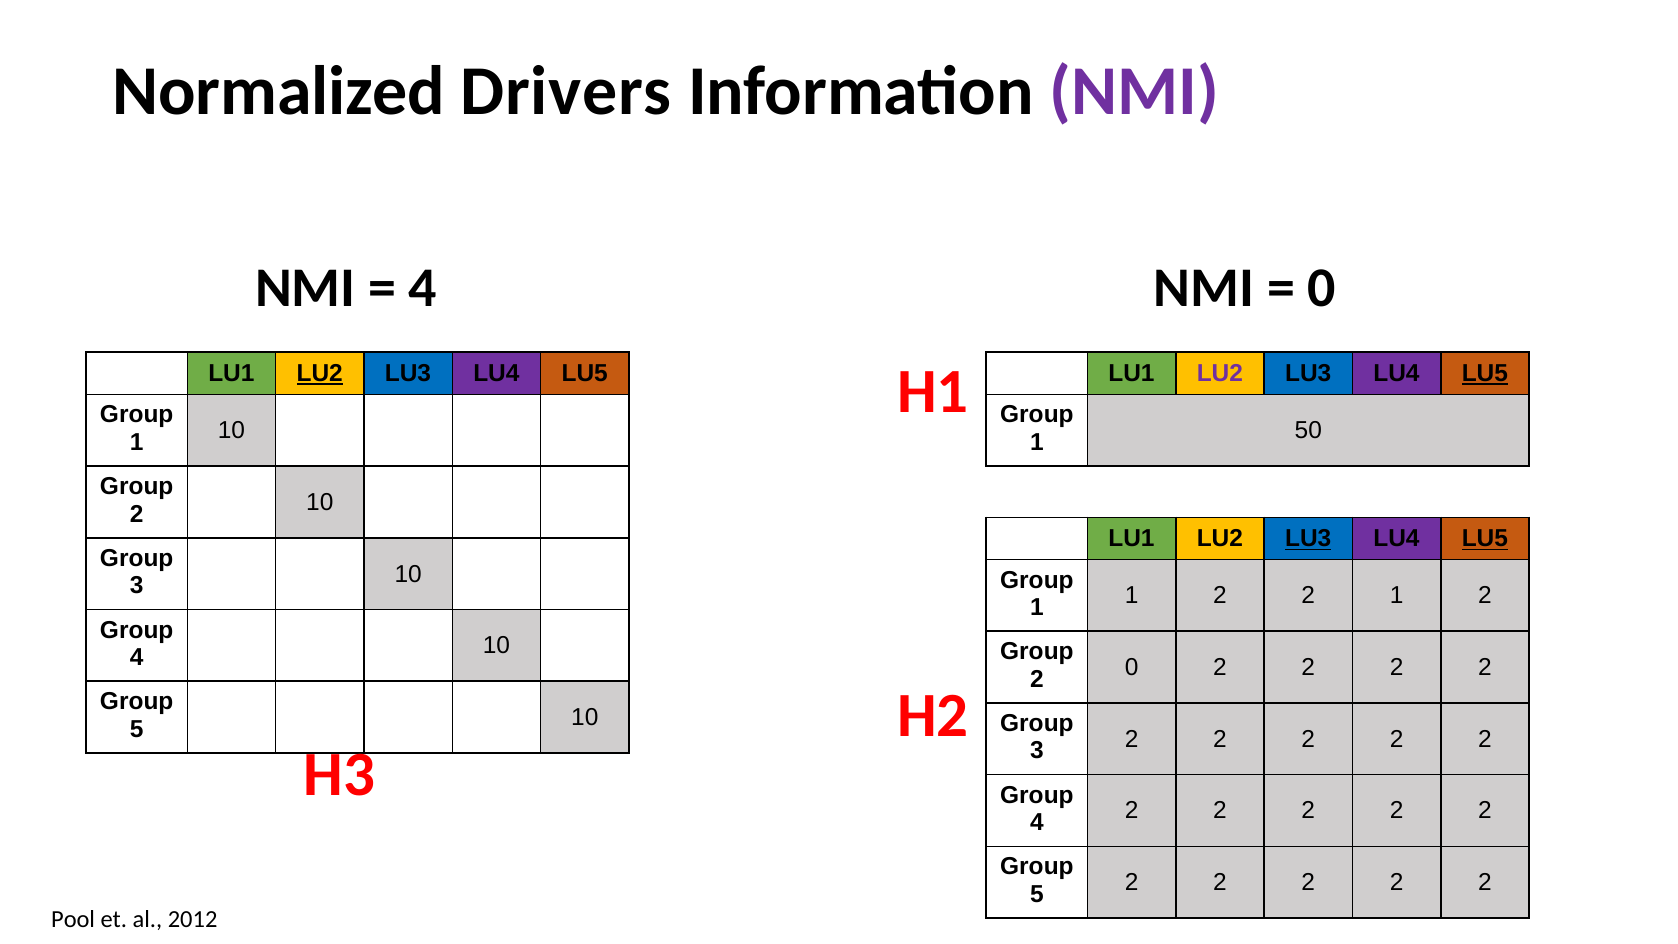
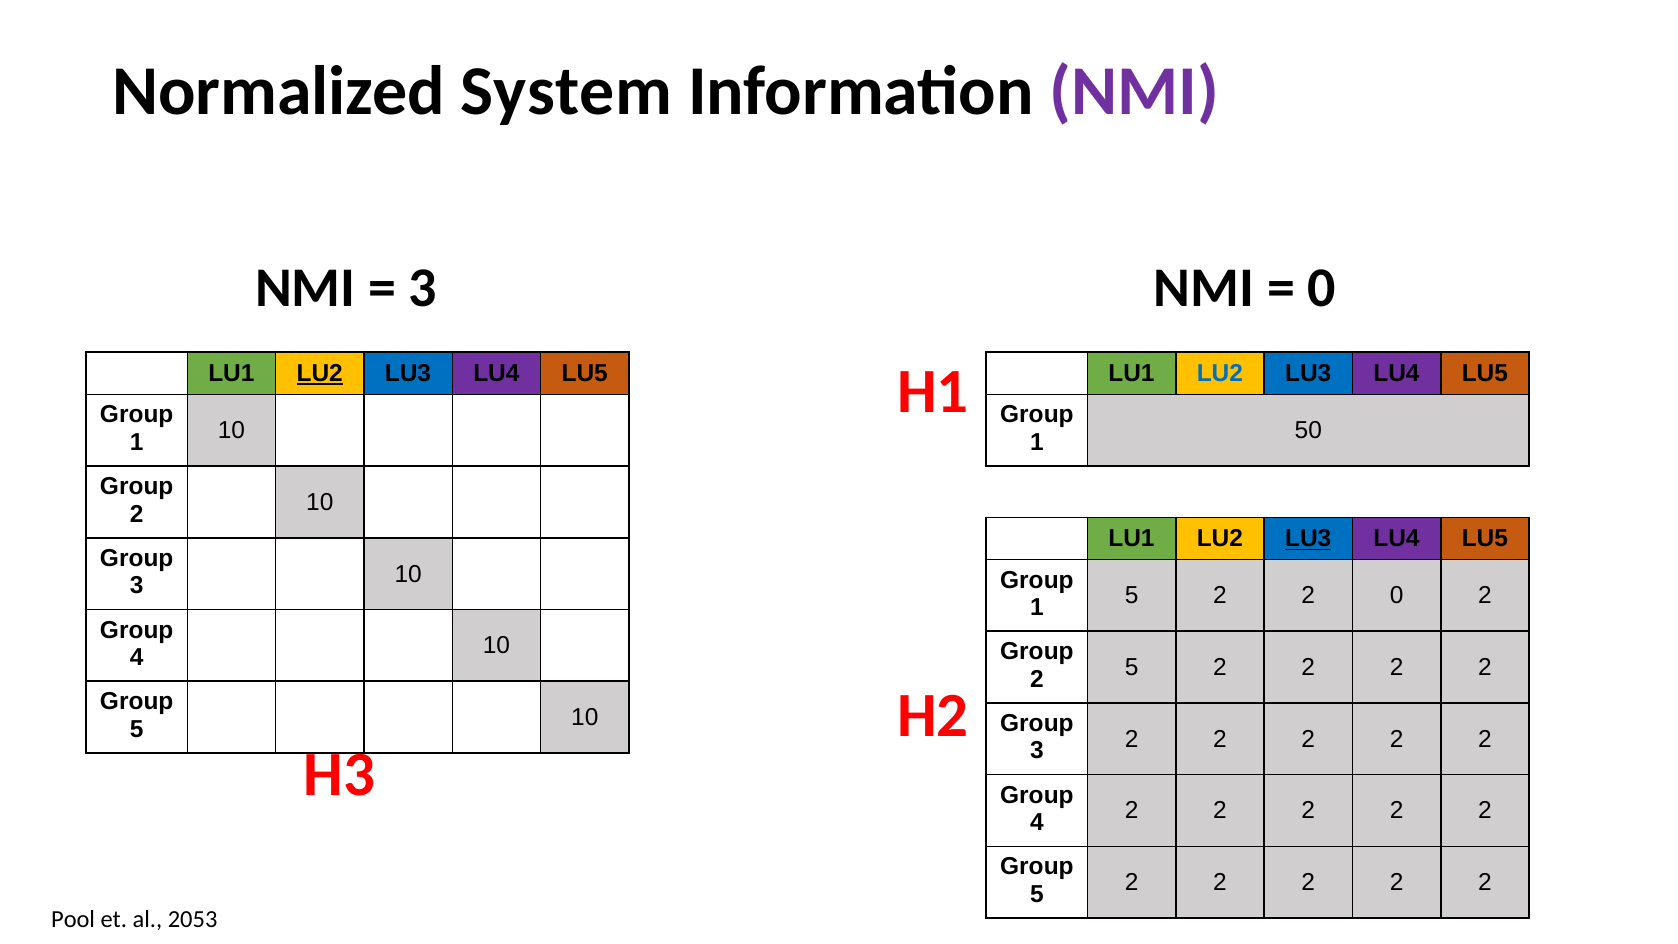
Drivers: Drivers -> System
4 at (423, 288): 4 -> 3
LU2 at (1220, 374) colour: purple -> blue
LU5 at (1485, 374) underline: present -> none
LU5 at (1485, 539) underline: present -> none
1 1: 1 -> 5
2 1: 1 -> 0
2 0: 0 -> 5
2012: 2012 -> 2053
